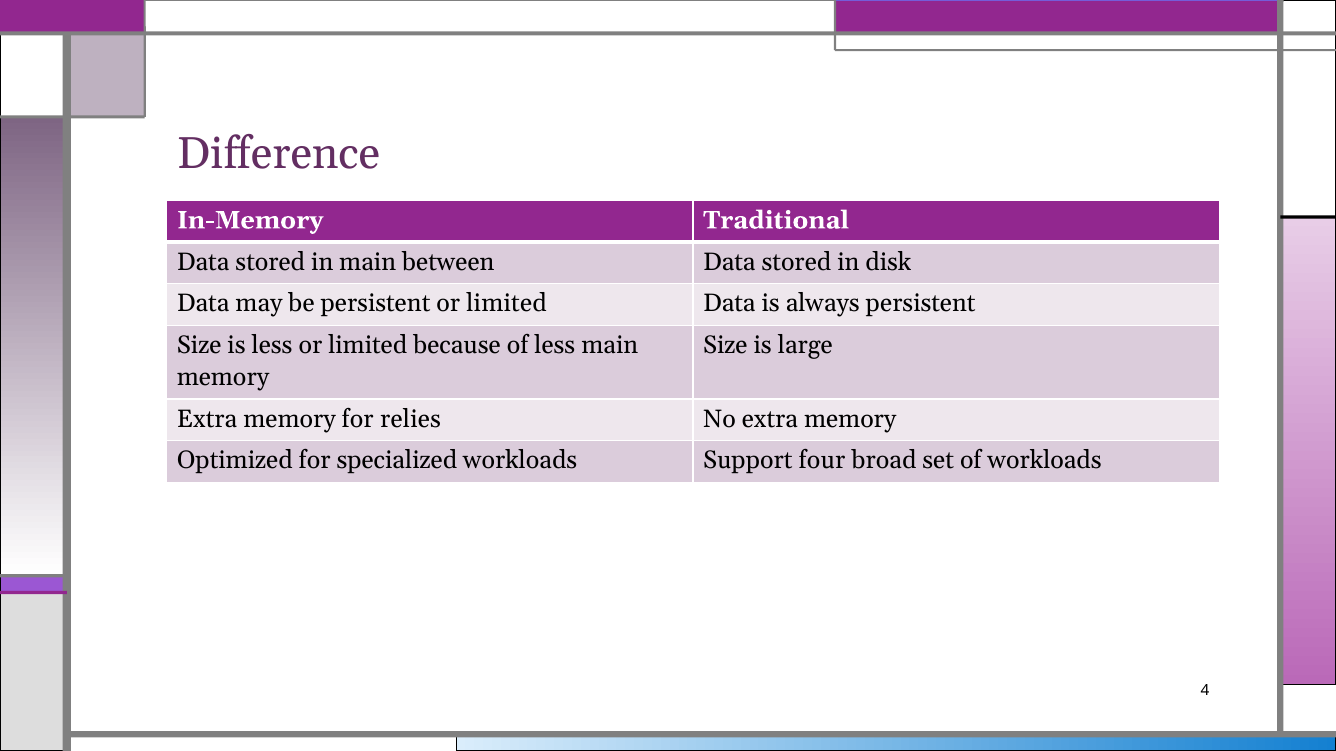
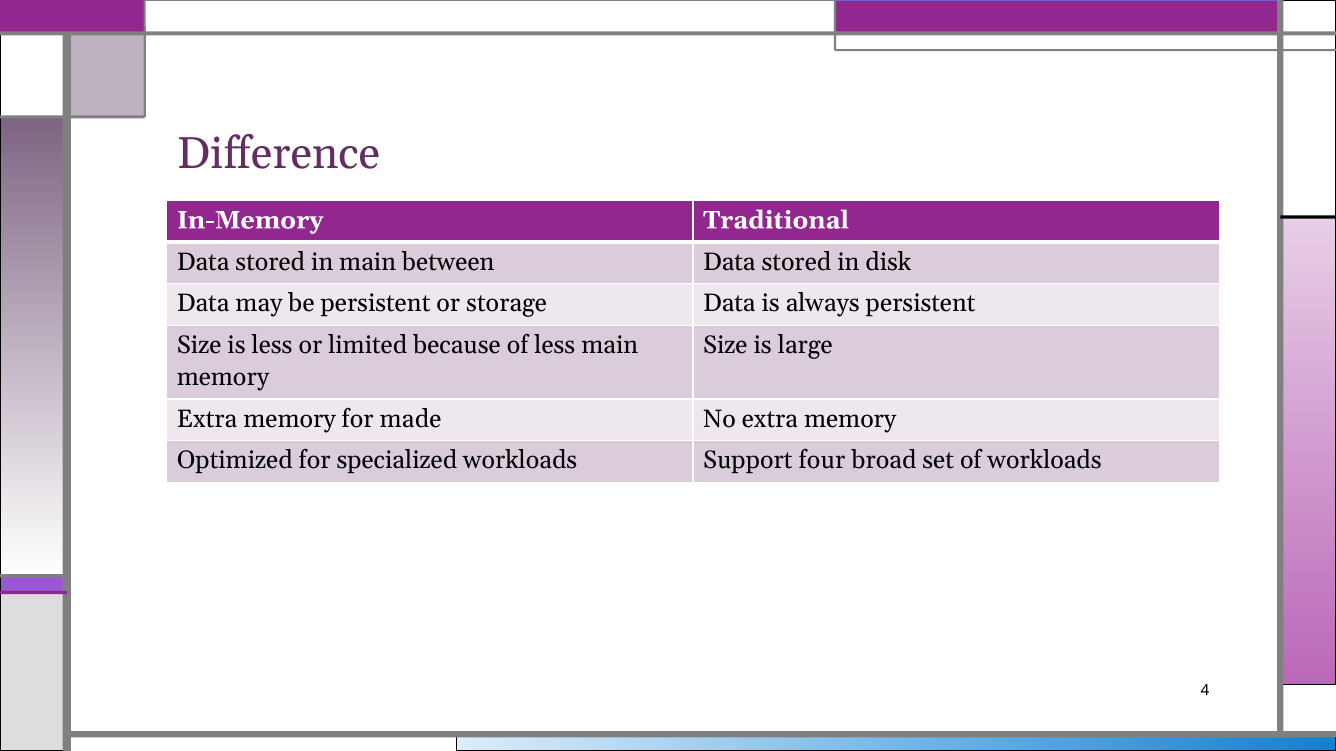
persistent or limited: limited -> storage
relies: relies -> made
